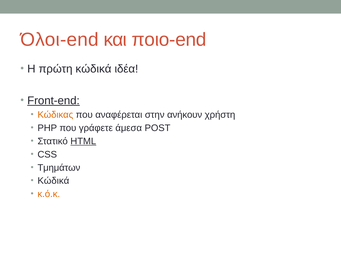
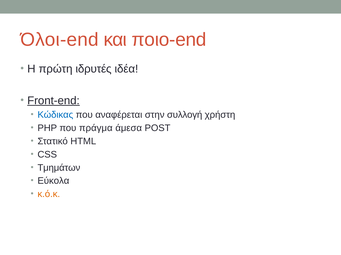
πρώτη κώδικά: κώδικά -> ιδρυτές
Κώδικας colour: orange -> blue
ανήκουν: ανήκουν -> συλλογή
γράφετε: γράφετε -> πράγμα
HTML underline: present -> none
Κώδικά at (53, 181): Κώδικά -> Εύκολα
